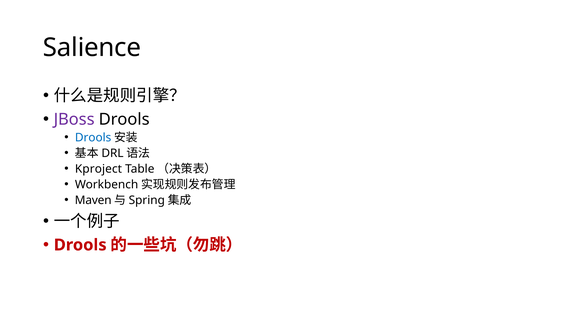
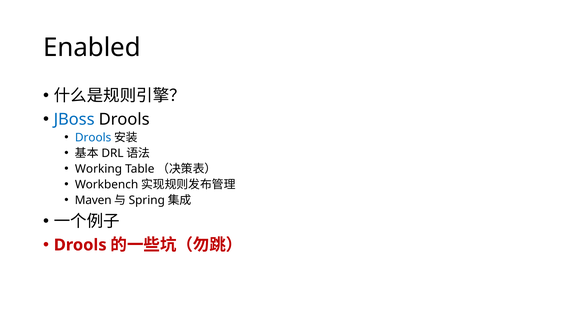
Salience: Salience -> Enabled
JBoss colour: purple -> blue
Kproject: Kproject -> Working
